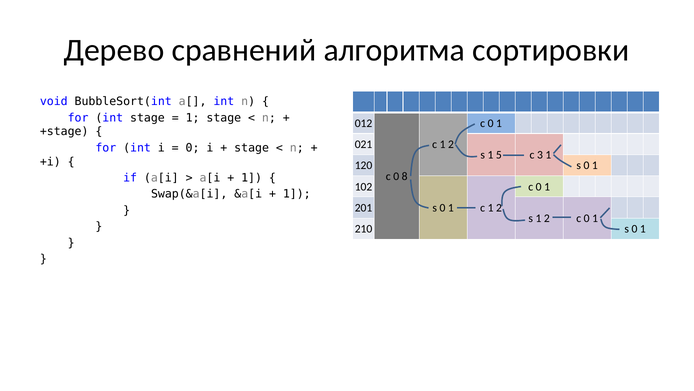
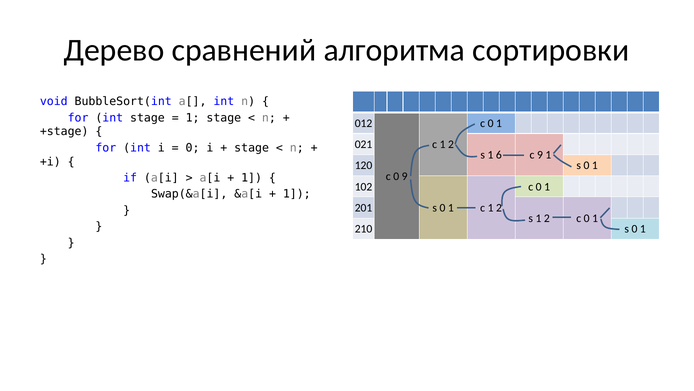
5: 5 -> 6
c 3: 3 -> 9
0 8: 8 -> 9
